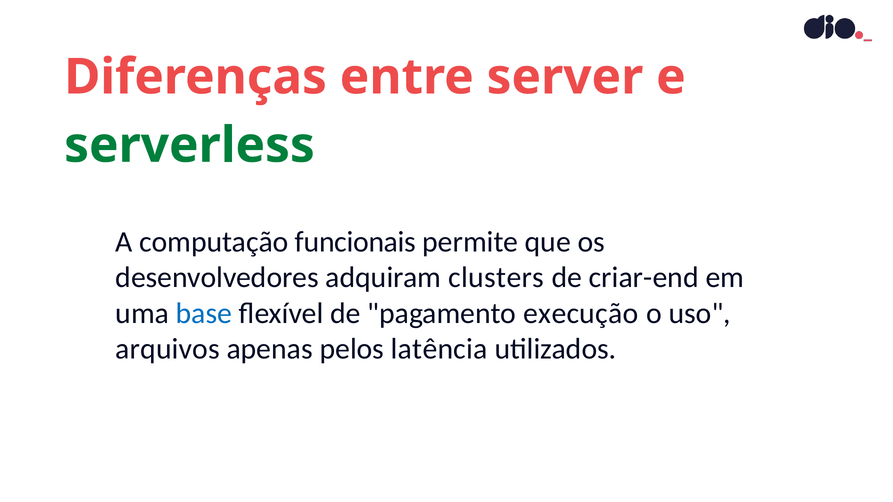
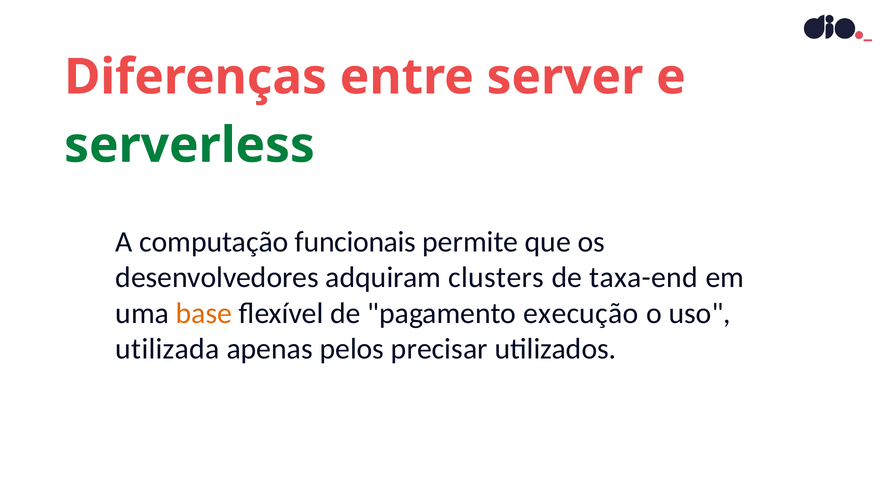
criar-end: criar-end -> taxa-end
base colour: blue -> orange
arquivos: arquivos -> utilizada
latência: latência -> precisar
